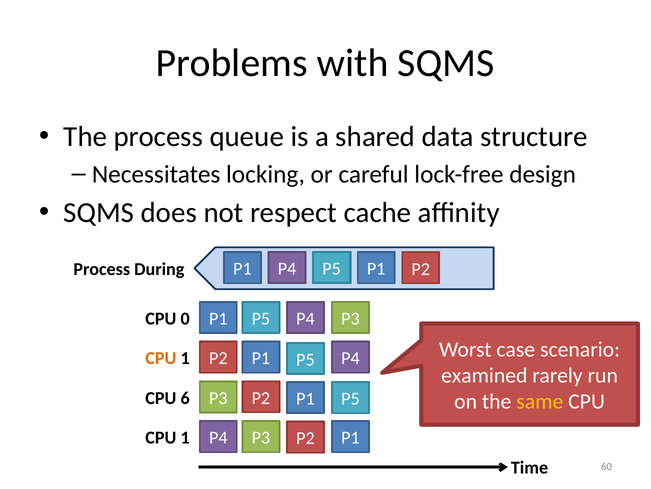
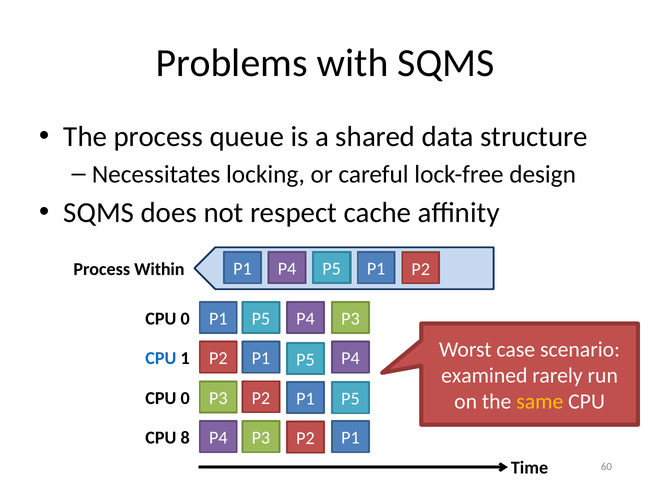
During: During -> Within
CPU at (161, 358) colour: orange -> blue
6 at (185, 397): 6 -> 0
1 at (185, 437): 1 -> 8
